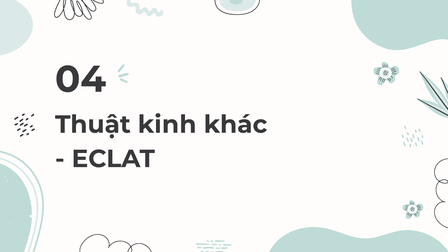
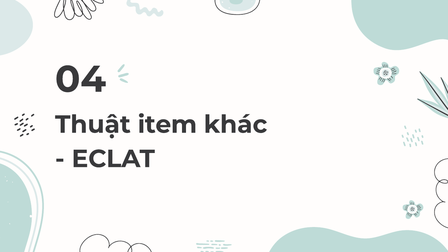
kinh: kinh -> item
